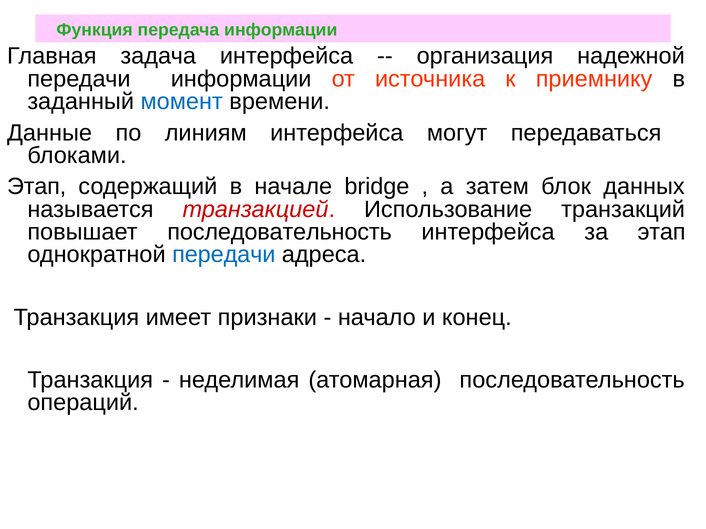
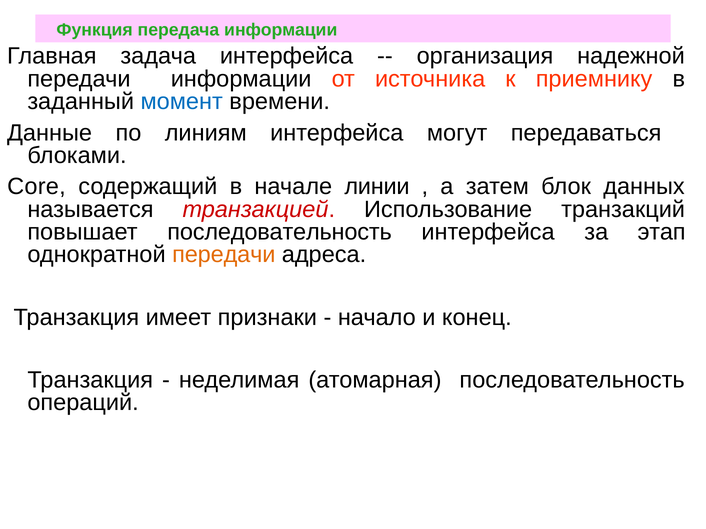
Этап at (37, 187): Этап -> Core
bridge: bridge -> линии
передачи at (224, 255) colour: blue -> orange
